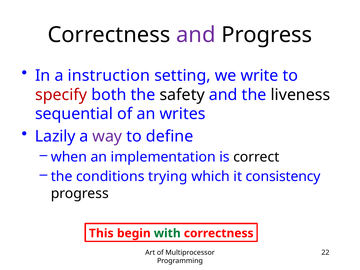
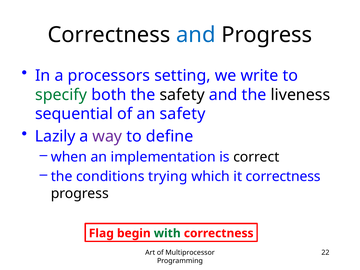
and at (196, 35) colour: purple -> blue
instruction: instruction -> processors
specify colour: red -> green
an writes: writes -> safety
it consistency: consistency -> correctness
This: This -> Flag
